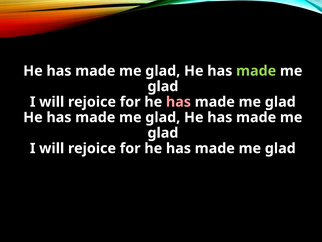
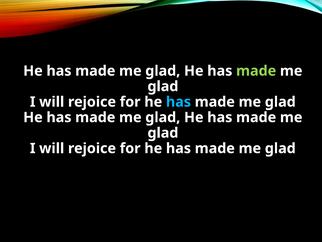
has at (178, 102) colour: pink -> light blue
